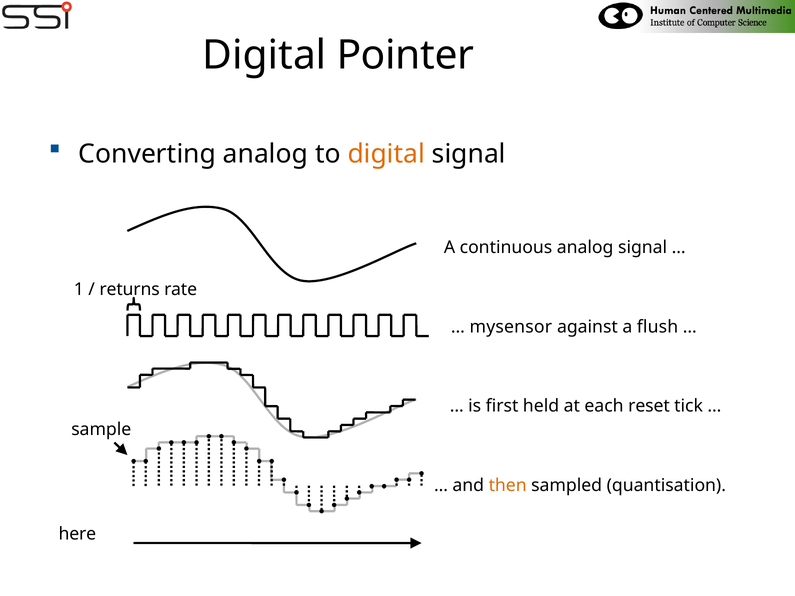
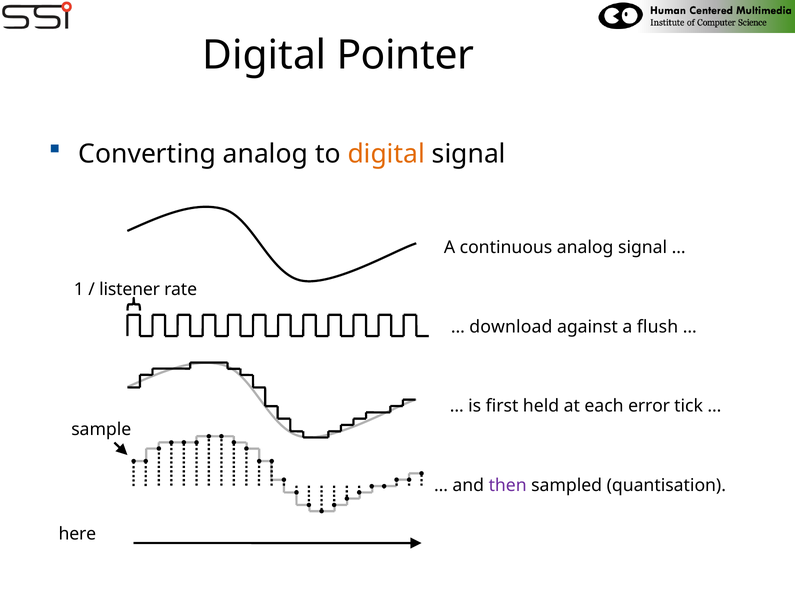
returns: returns -> listener
mysensor: mysensor -> download
reset: reset -> error
then colour: orange -> purple
